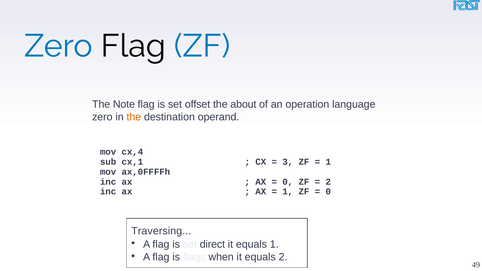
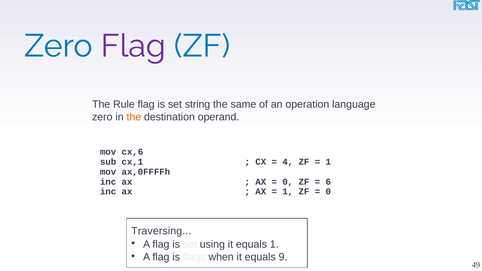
Flag at (133, 46) colour: black -> purple
Note: Note -> Rule
offset: offset -> string
about: about -> same
cx,4: cx,4 -> cx,6
3: 3 -> 4
2 at (328, 182): 2 -> 6
direct: direct -> using
equals 2: 2 -> 9
